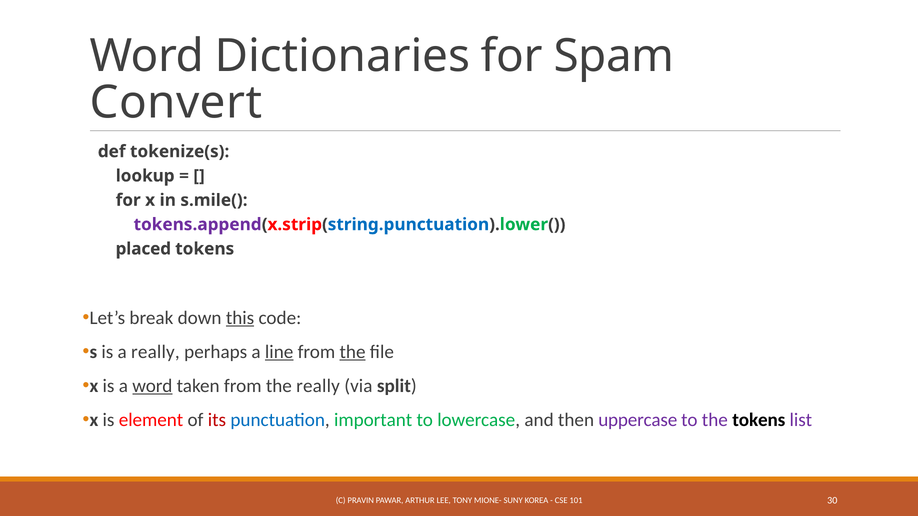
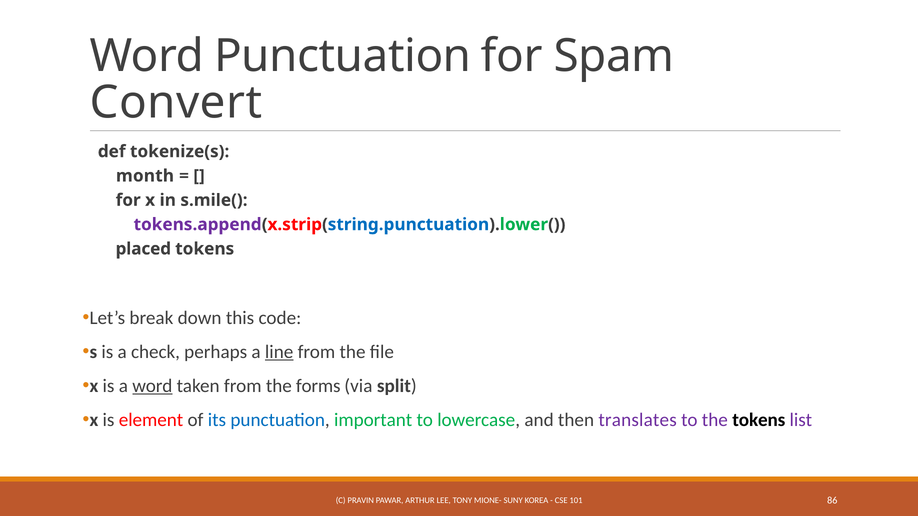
Word Dictionaries: Dictionaries -> Punctuation
lookup: lookup -> month
this underline: present -> none
a really: really -> check
the at (353, 352) underline: present -> none
the really: really -> forms
its colour: red -> blue
uppercase: uppercase -> translates
30: 30 -> 86
